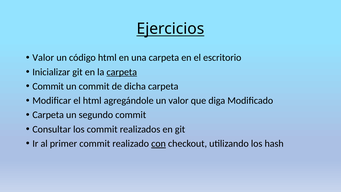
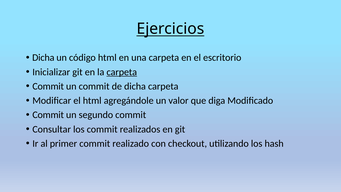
Valor at (43, 58): Valor -> Dicha
Carpeta at (48, 115): Carpeta -> Commit
con underline: present -> none
